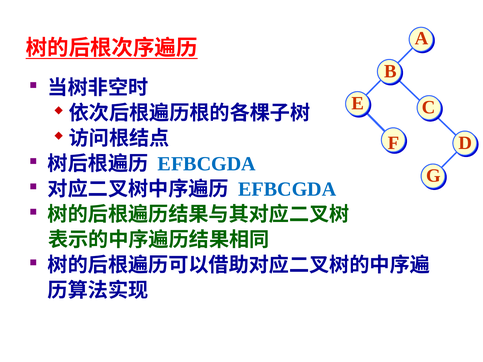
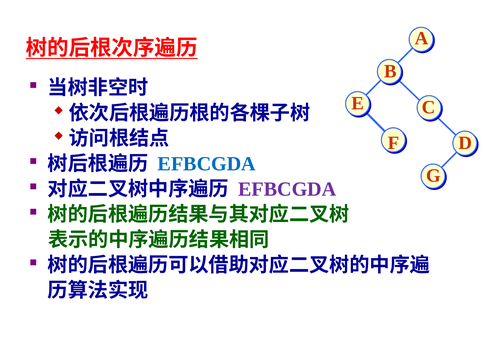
EFBCGDA at (287, 189) colour: blue -> purple
